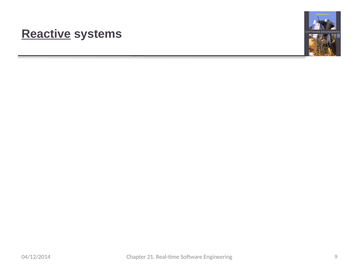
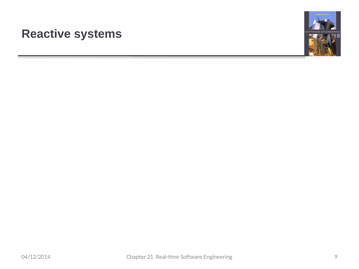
Reactive at (46, 34) underline: present -> none
